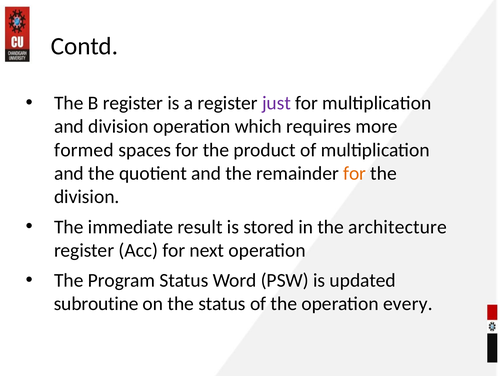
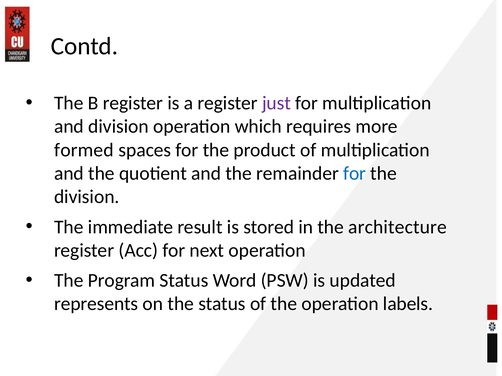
for at (355, 173) colour: orange -> blue
subroutine: subroutine -> represents
every: every -> labels
